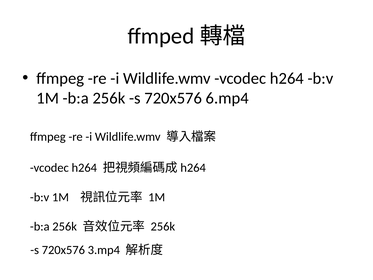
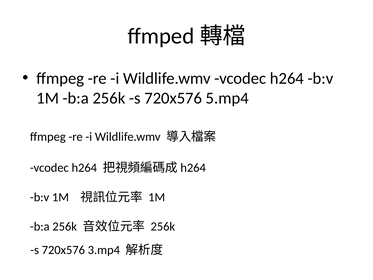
6.mp4: 6.mp4 -> 5.mp4
